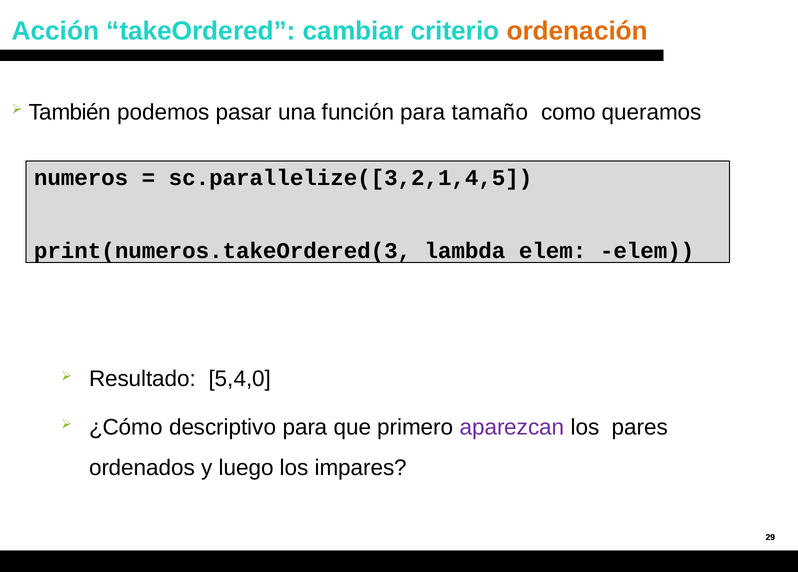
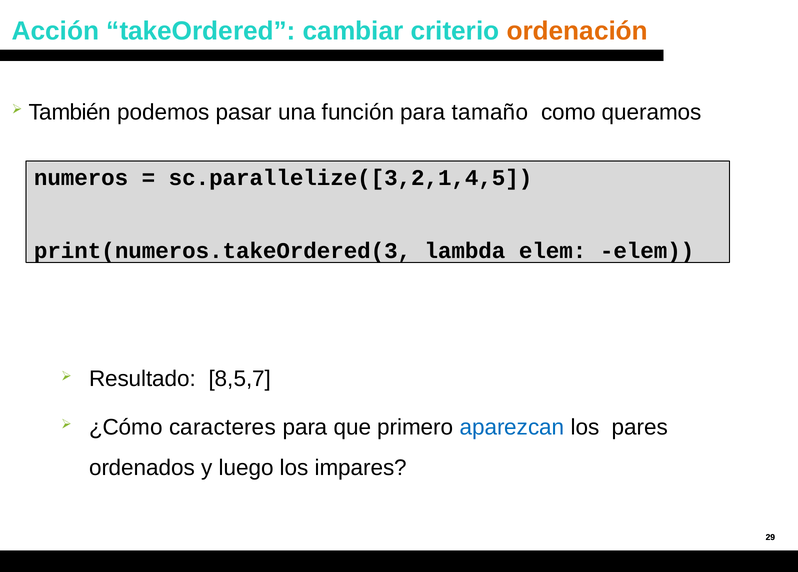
5,4,0: 5,4,0 -> 8,5,7
descriptivo: descriptivo -> caracteres
aparezcan colour: purple -> blue
